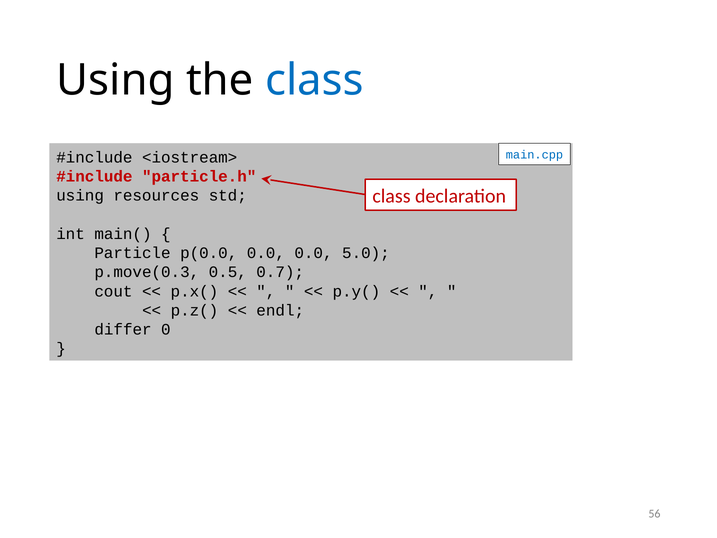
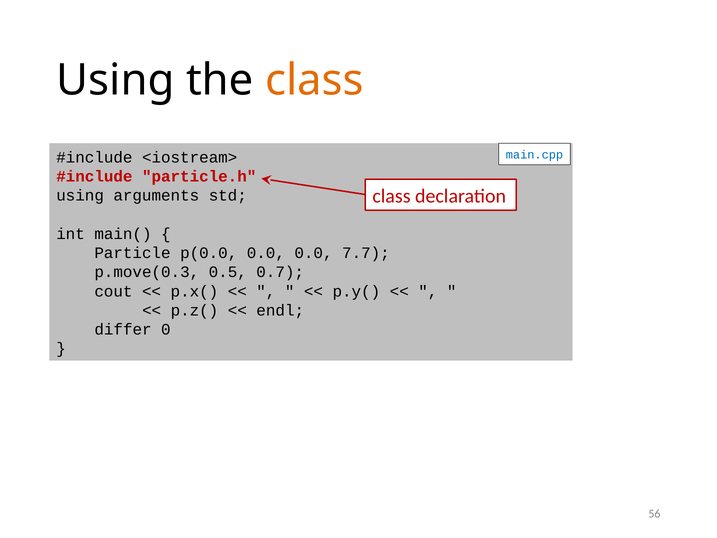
class at (314, 80) colour: blue -> orange
resources: resources -> arguments
5.0: 5.0 -> 7.7
